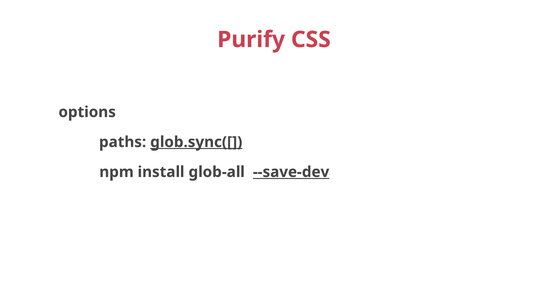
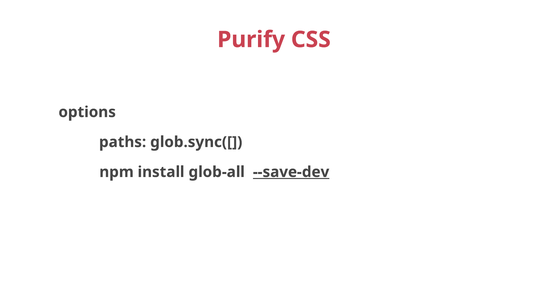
glob.sync([ underline: present -> none
